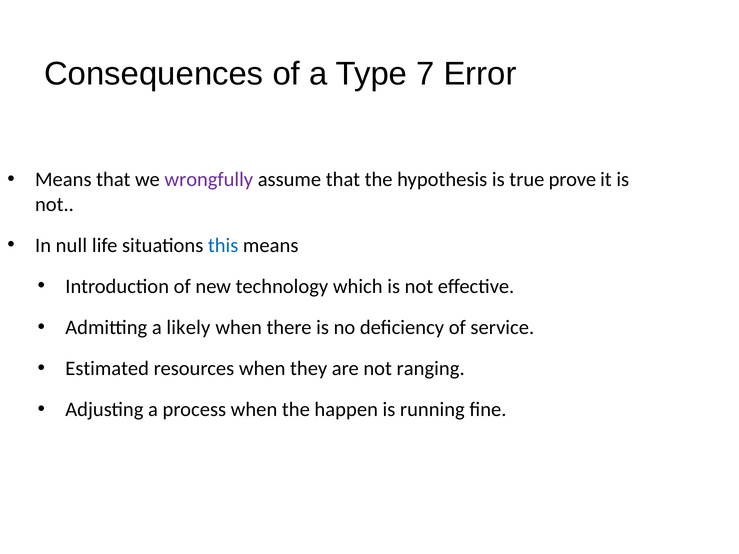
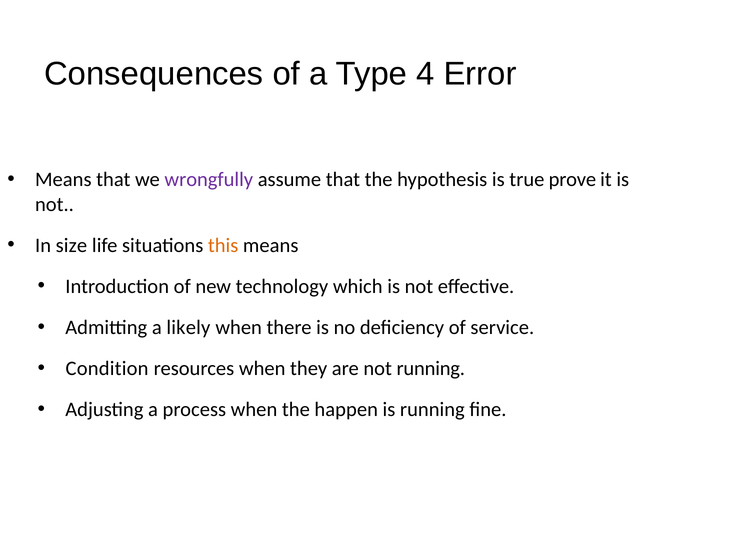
7: 7 -> 4
null: null -> size
this colour: blue -> orange
Estimated: Estimated -> Condition
not ranging: ranging -> running
